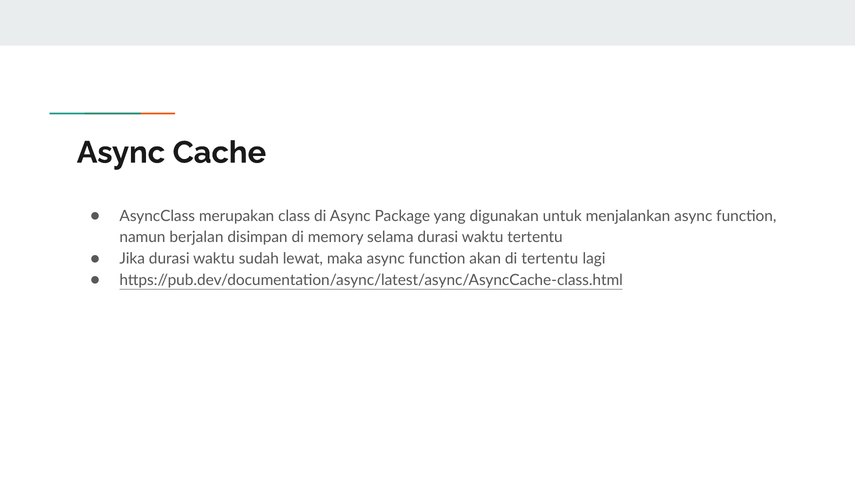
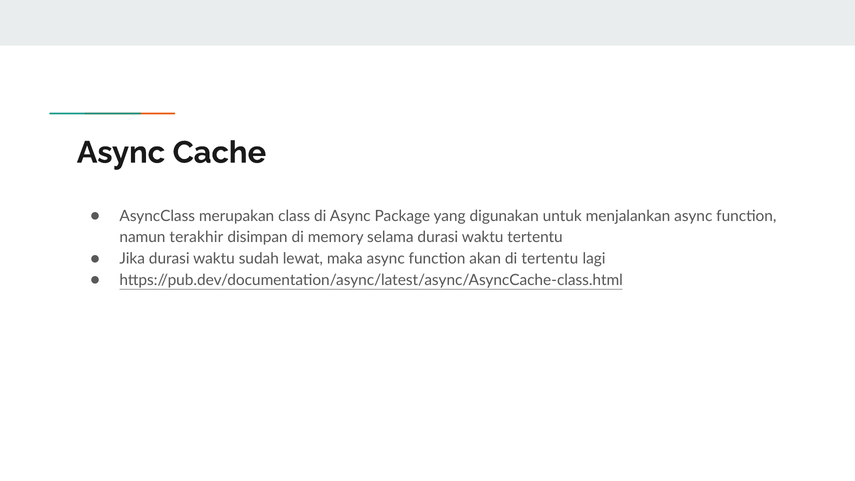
berjalan: berjalan -> terakhir
